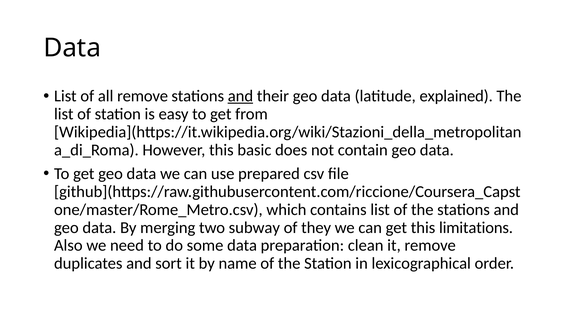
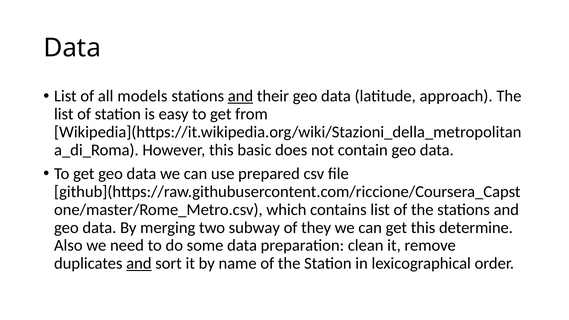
all remove: remove -> models
explained: explained -> approach
limitations: limitations -> determine
and at (139, 263) underline: none -> present
